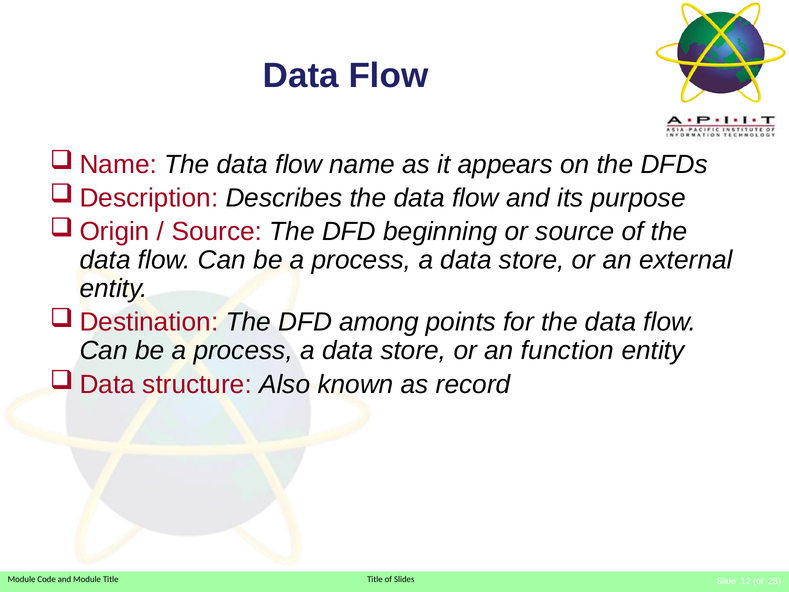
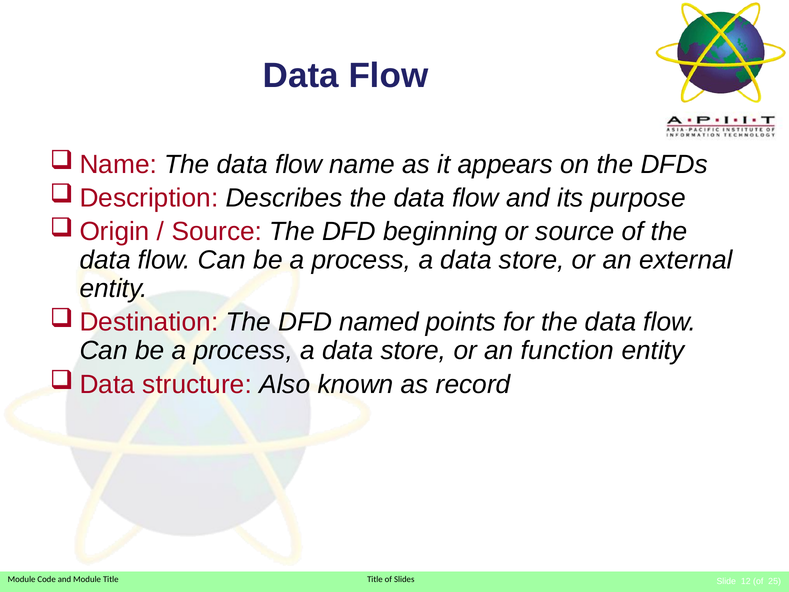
among: among -> named
